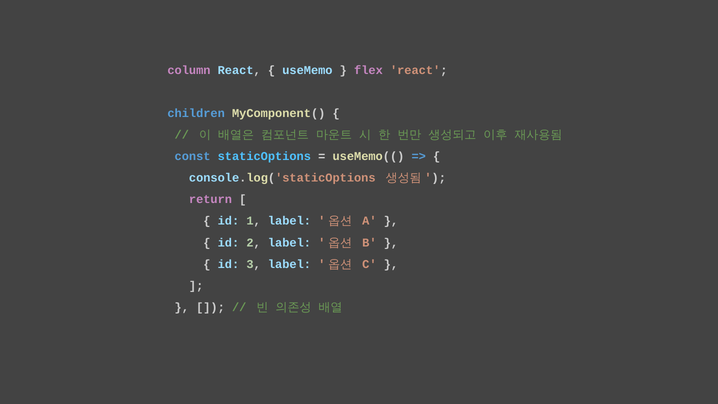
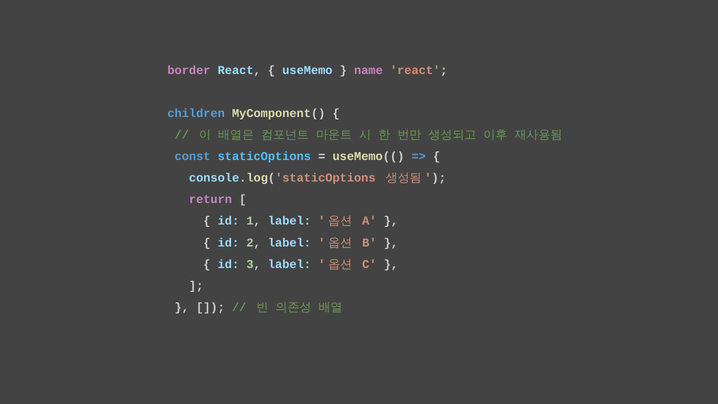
column: column -> border
flex: flex -> name
